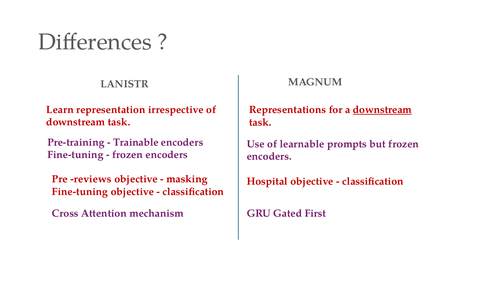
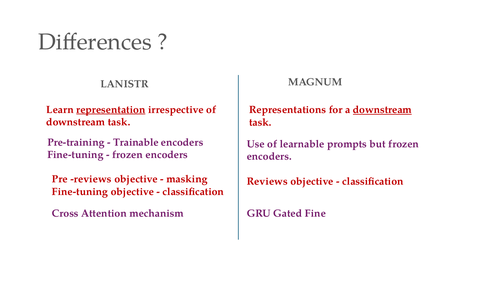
representation underline: none -> present
Hospital at (267, 182): Hospital -> Reviews
First: First -> Fine
